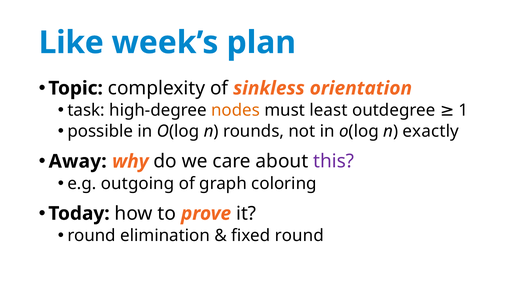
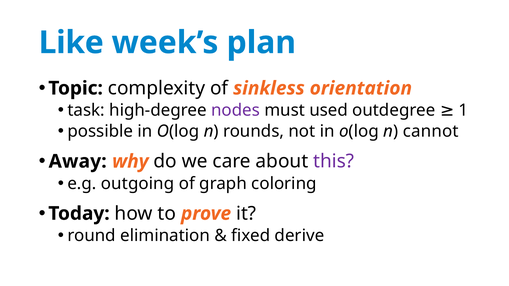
nodes colour: orange -> purple
least: least -> used
exactly: exactly -> cannot
fixed round: round -> derive
